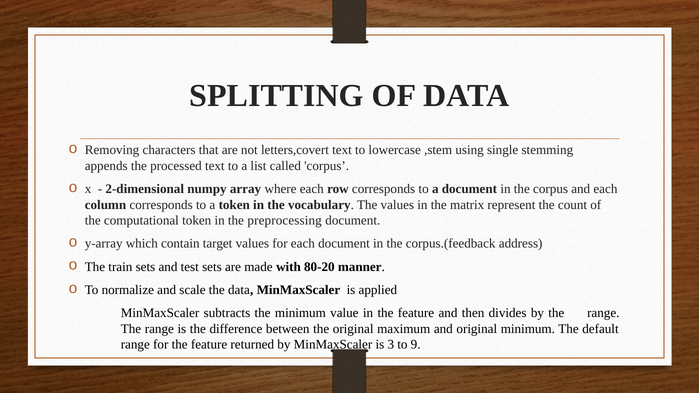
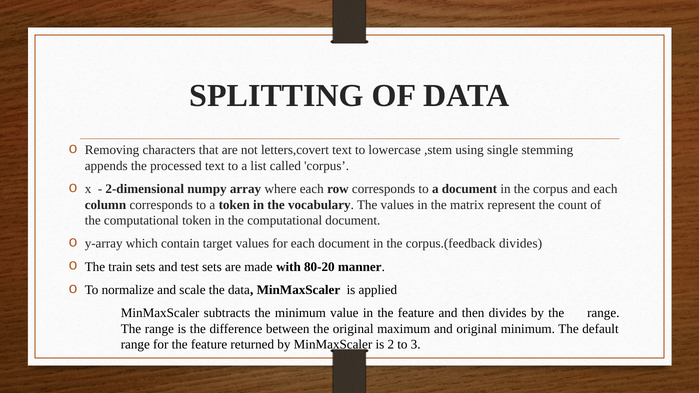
in the preprocessing: preprocessing -> computational
corpus.(feedback address: address -> divides
3: 3 -> 2
9: 9 -> 3
